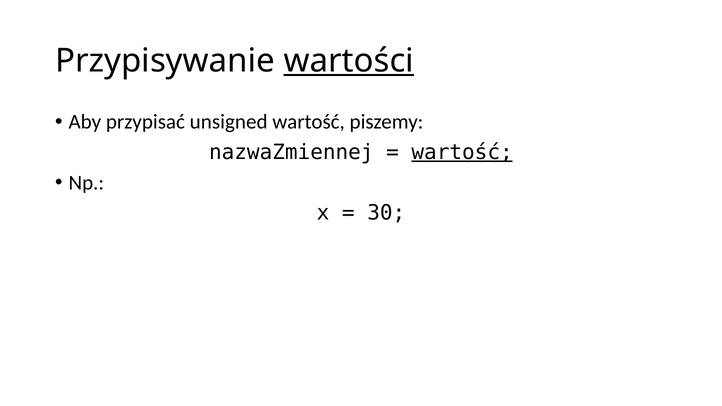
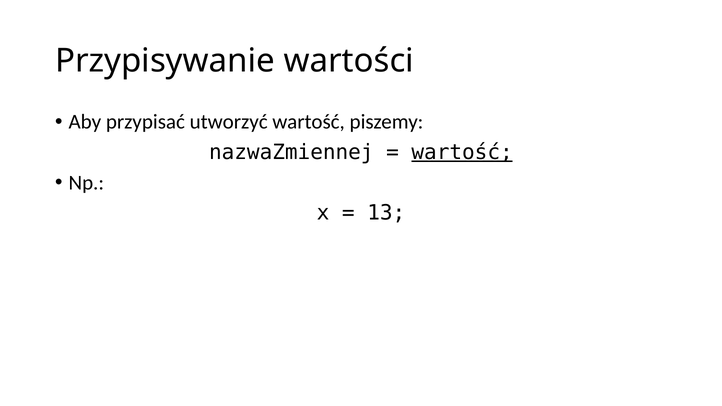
wartości underline: present -> none
unsigned: unsigned -> utworzyć
30: 30 -> 13
